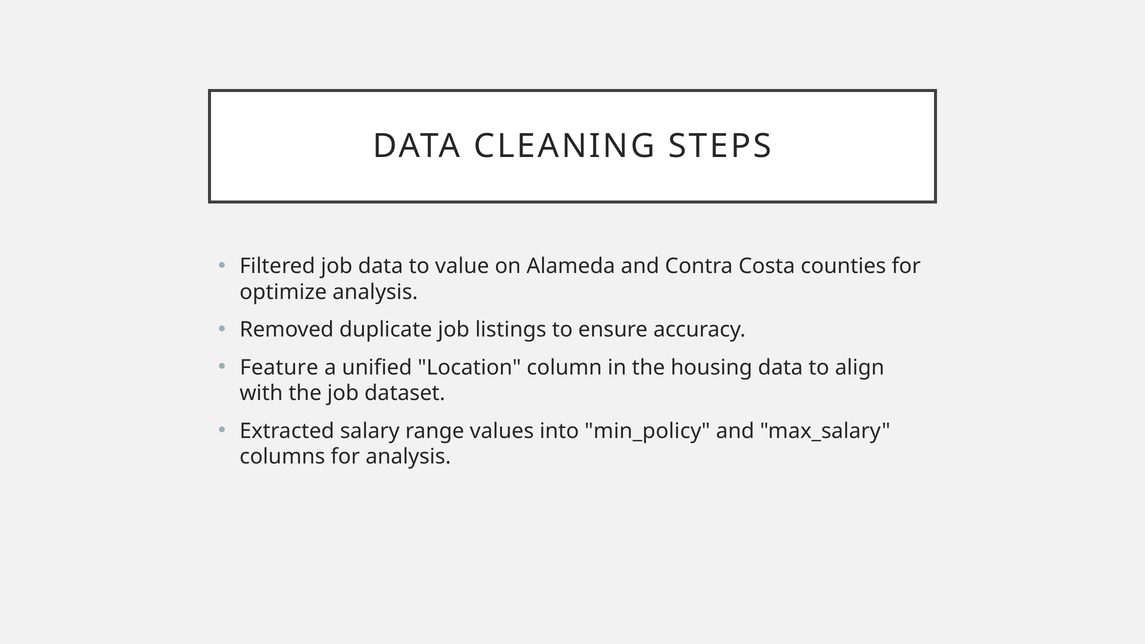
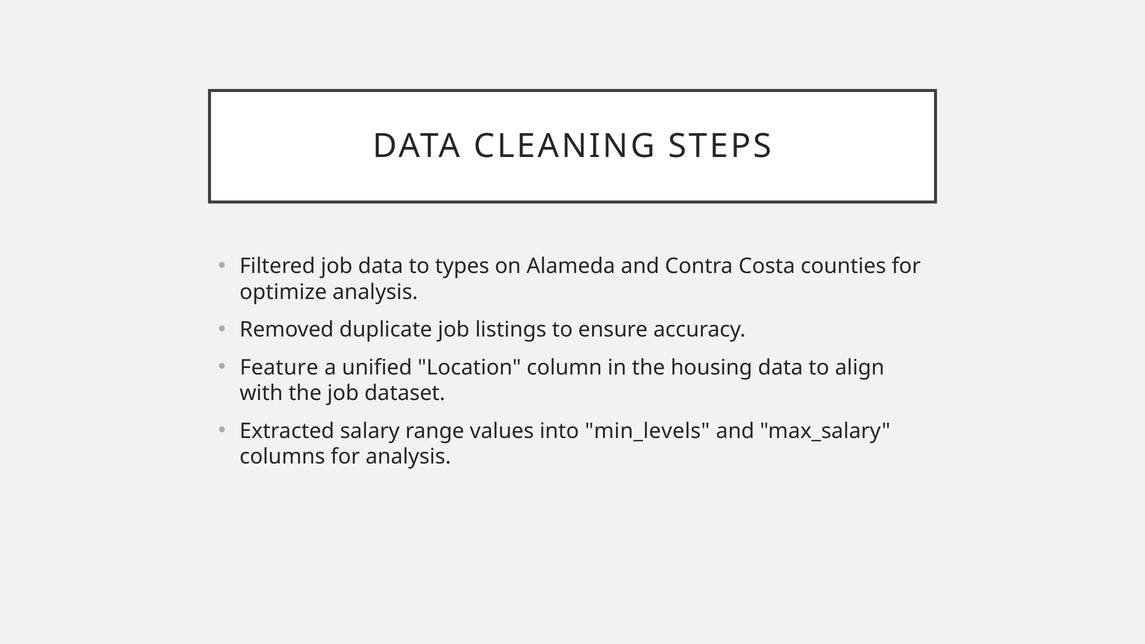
value: value -> types
min_policy: min_policy -> min_levels
